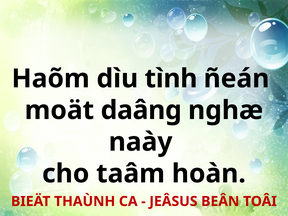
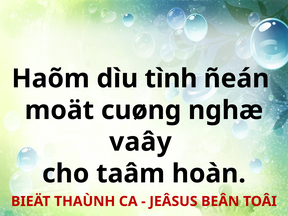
daâng: daâng -> cuøng
naày: naày -> vaây
